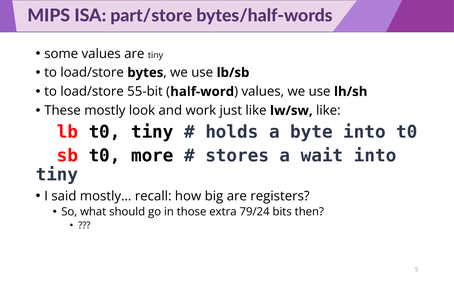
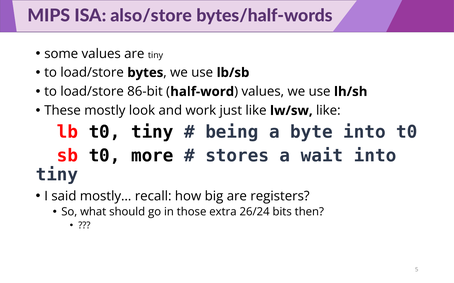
part/store: part/store -> also/store
55-bit: 55-bit -> 86-bit
holds: holds -> being
79/24: 79/24 -> 26/24
